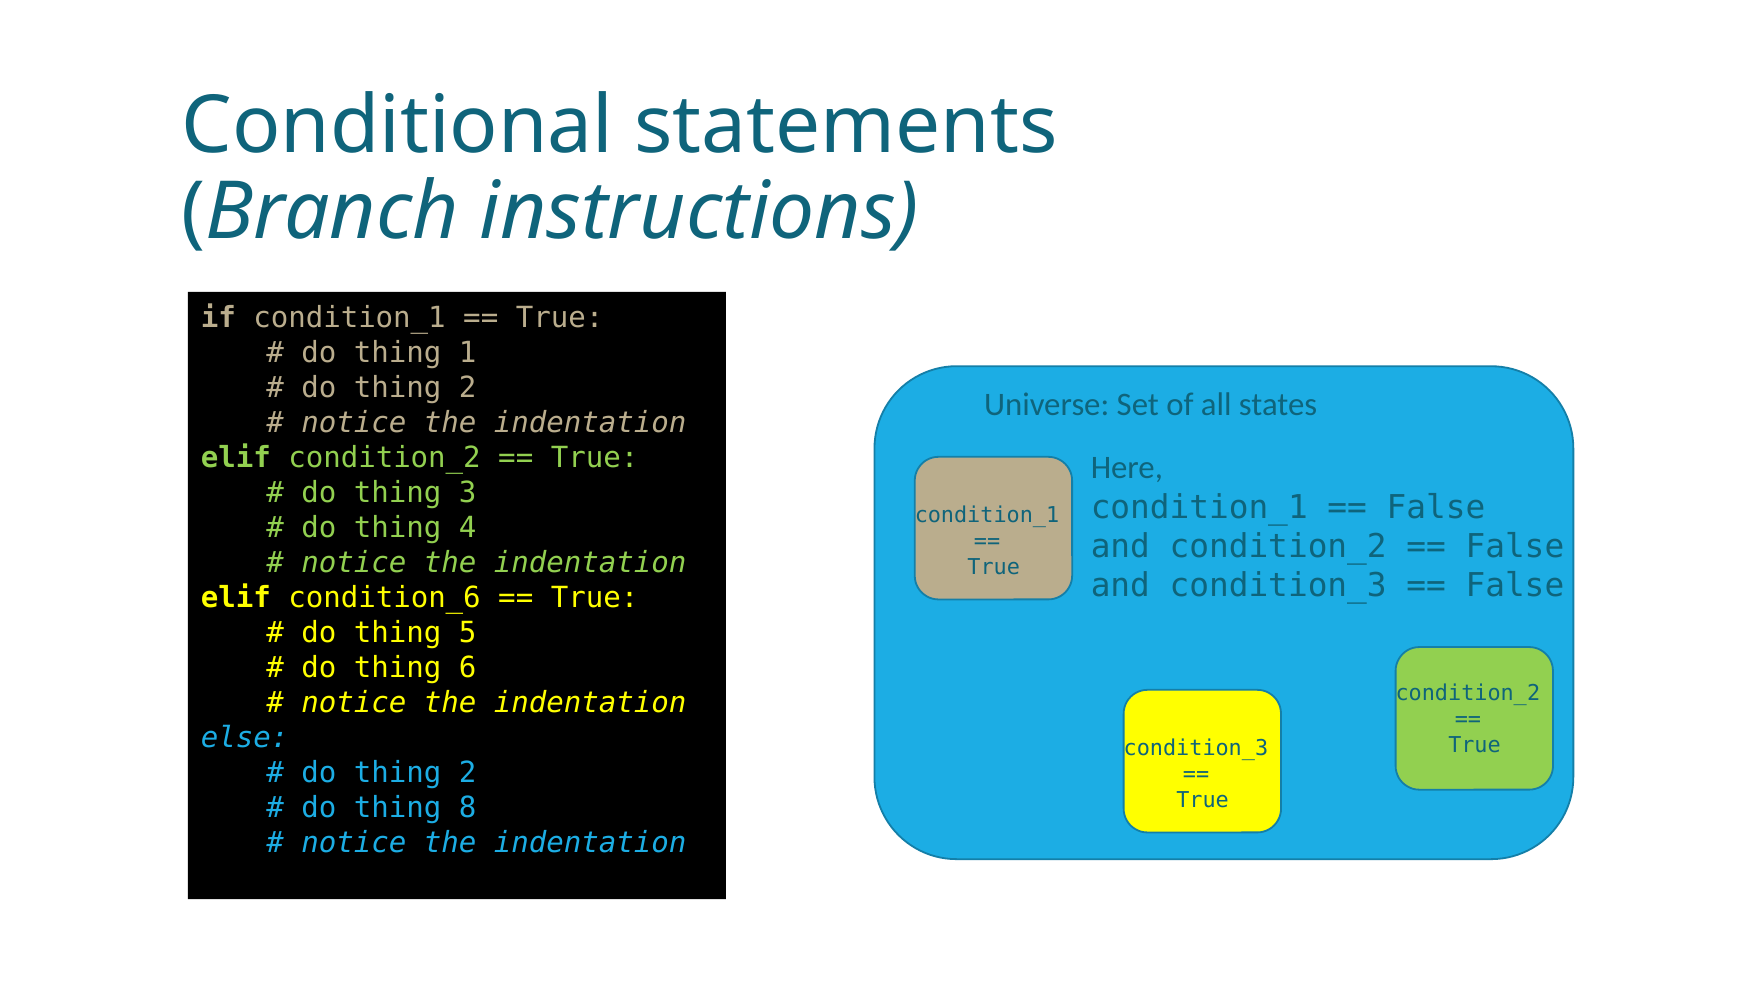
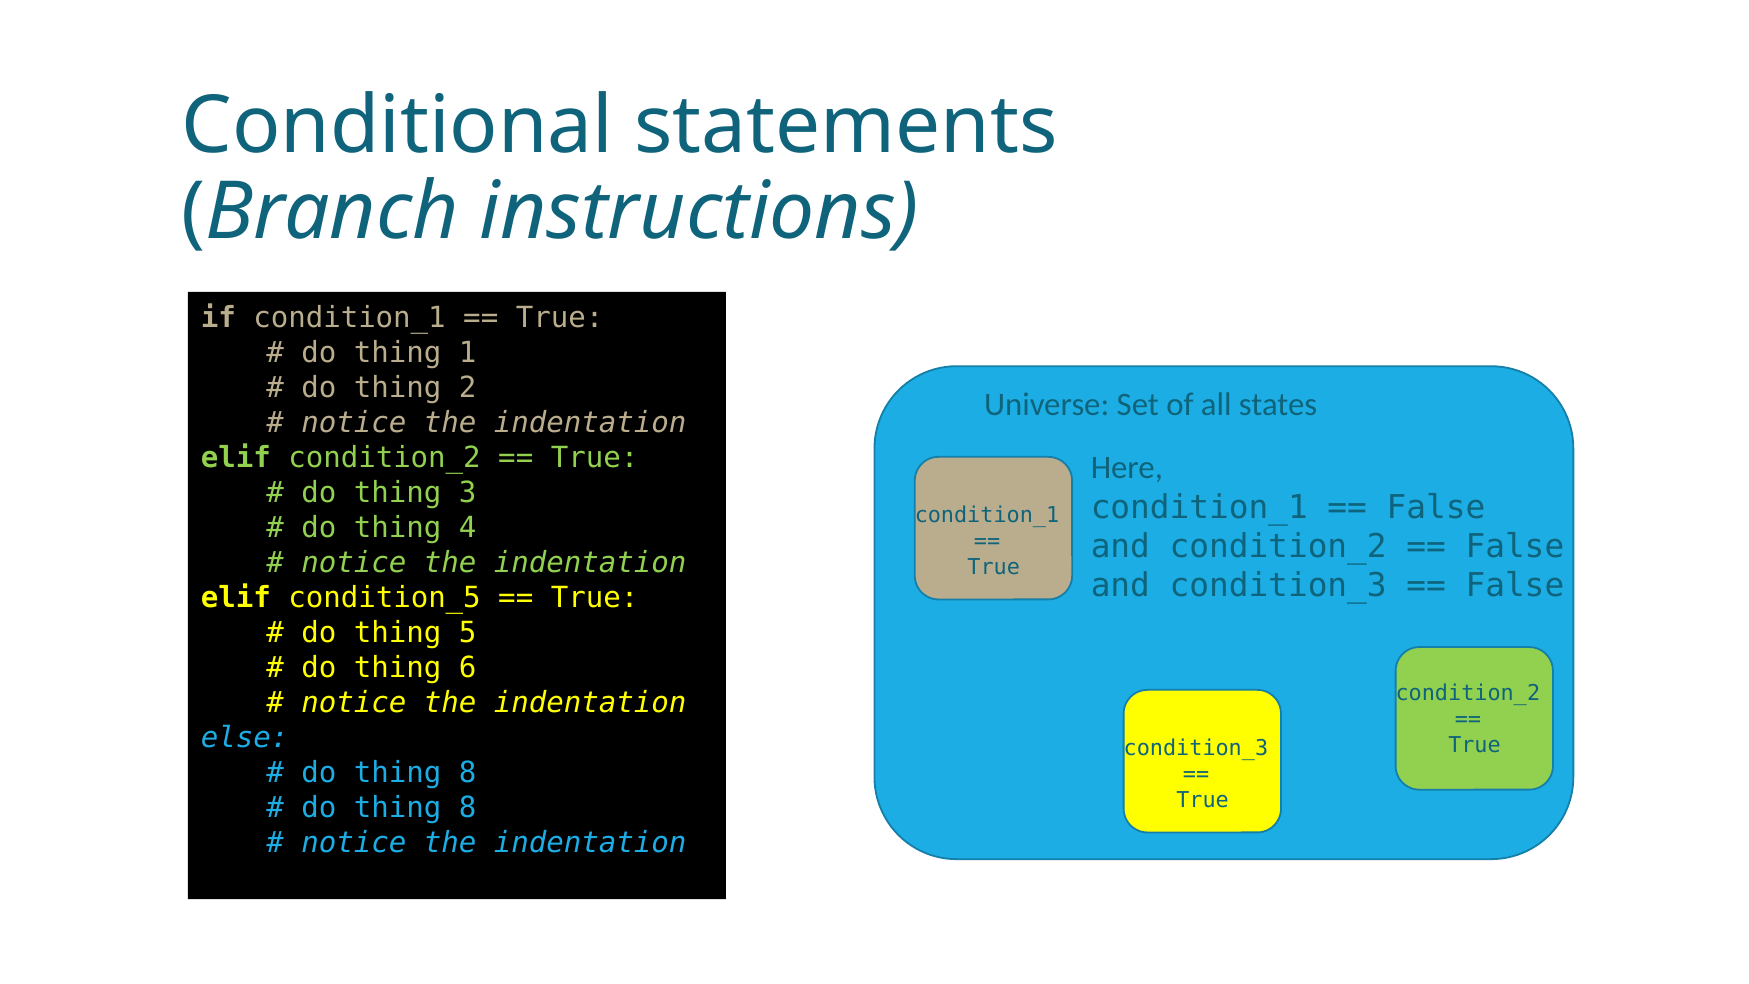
condition_6: condition_6 -> condition_5
2 at (468, 772): 2 -> 8
